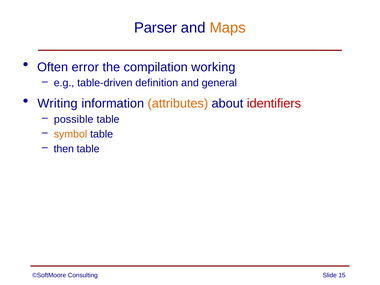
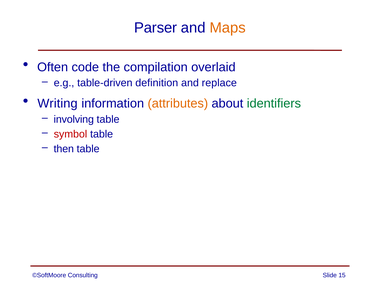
error: error -> code
working: working -> overlaid
general: general -> replace
identifiers colour: red -> green
possible: possible -> involving
symbol colour: orange -> red
